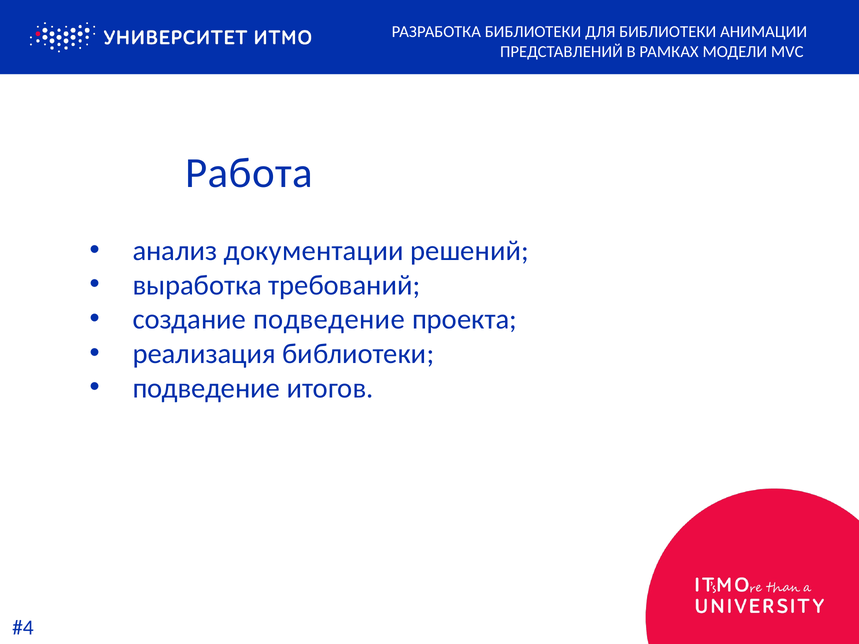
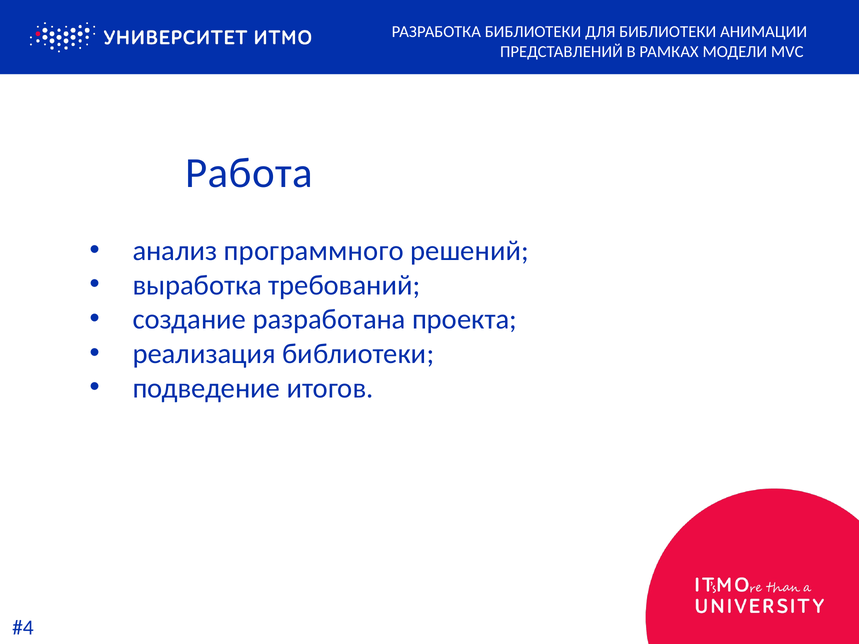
документации: документации -> программного
создание подведение: подведение -> разработана
